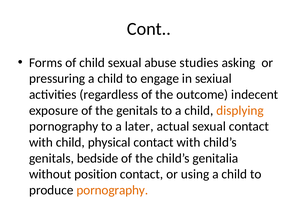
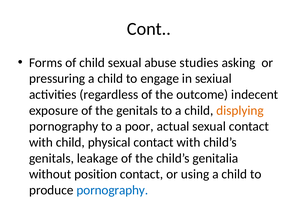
later: later -> poor
bedside: bedside -> leakage
pornography at (112, 190) colour: orange -> blue
